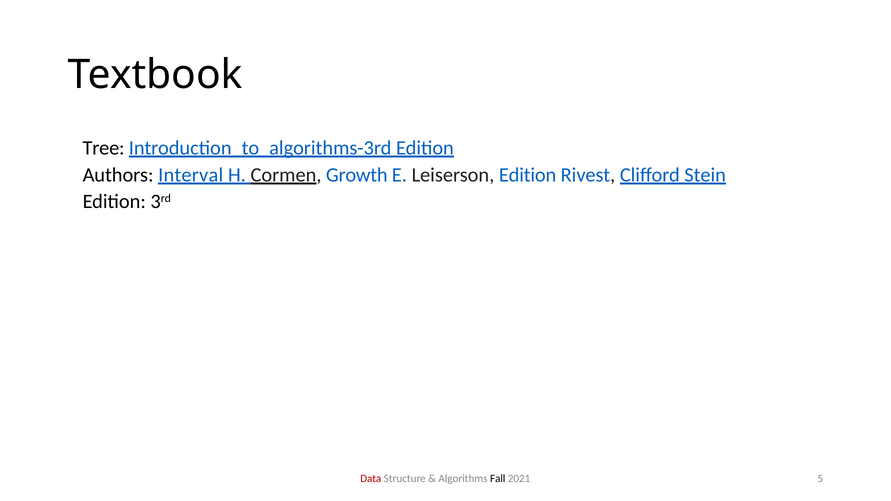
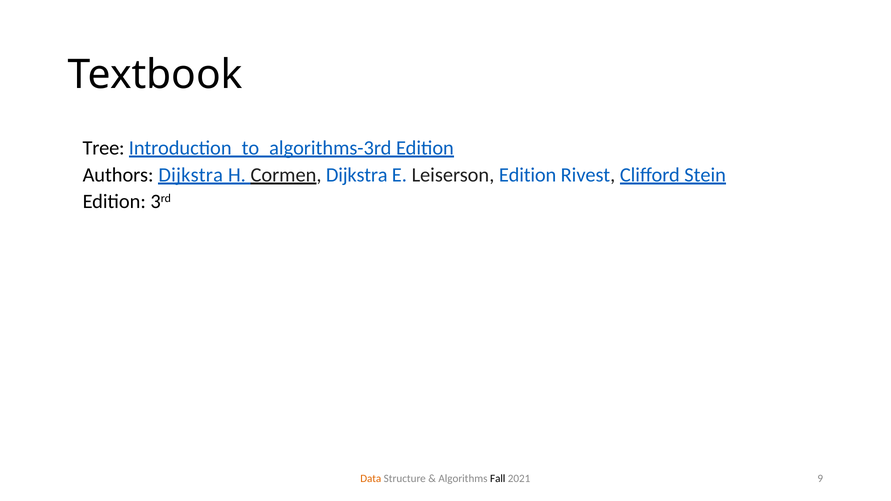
Authors Interval: Interval -> Dijkstra
Cormen Growth: Growth -> Dijkstra
Data colour: red -> orange
5: 5 -> 9
